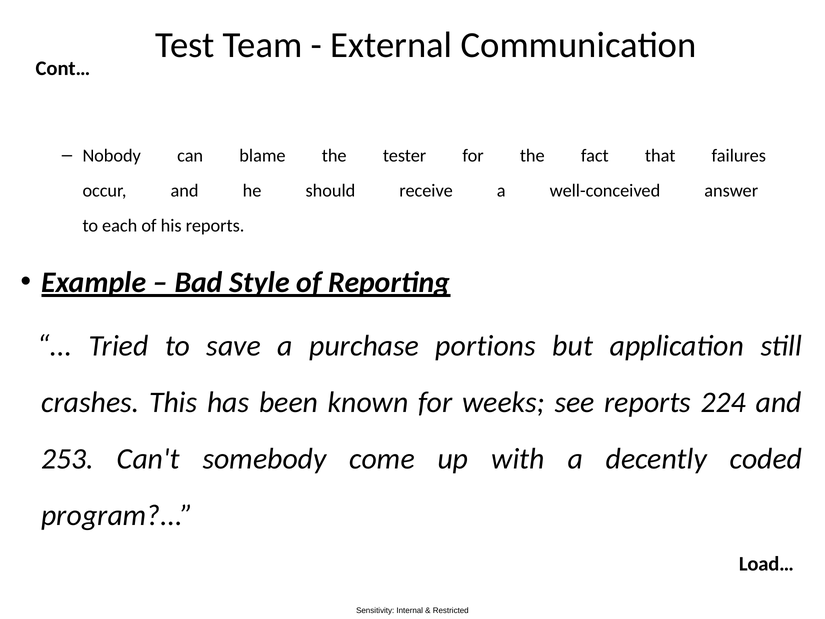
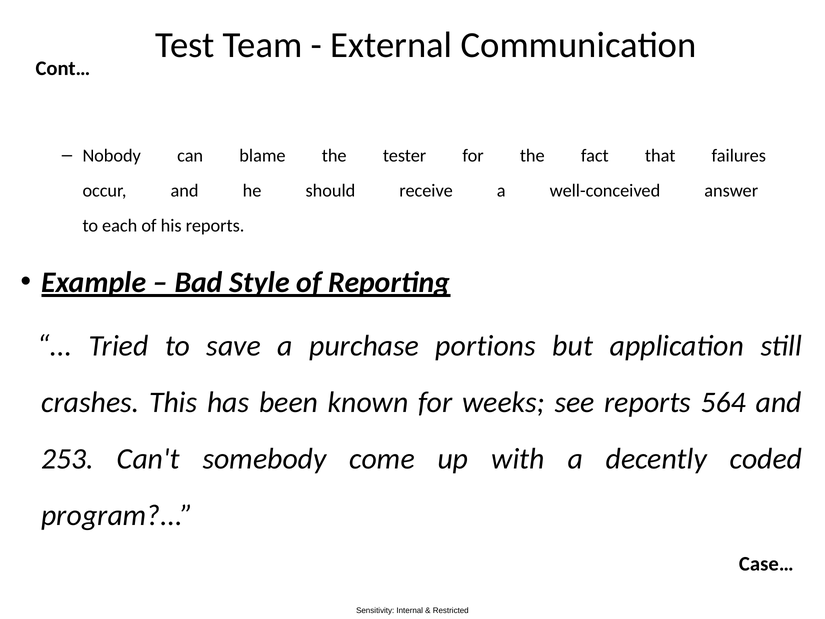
224: 224 -> 564
Load…: Load… -> Case…
